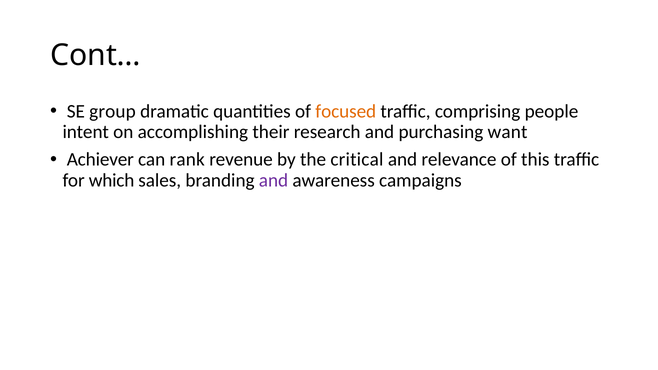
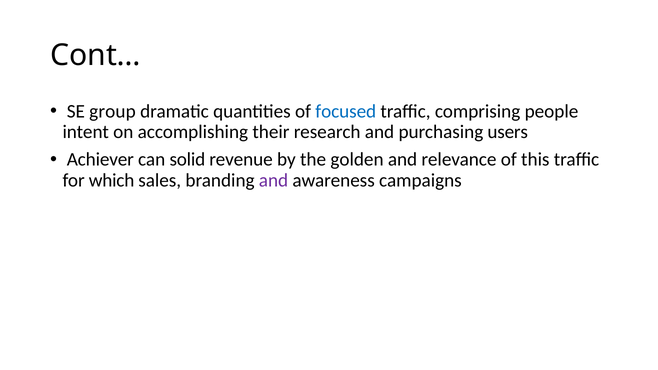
focused colour: orange -> blue
want: want -> users
rank: rank -> solid
critical: critical -> golden
